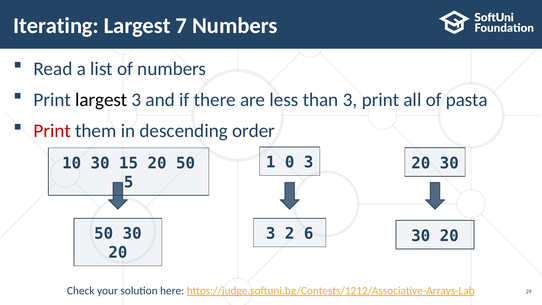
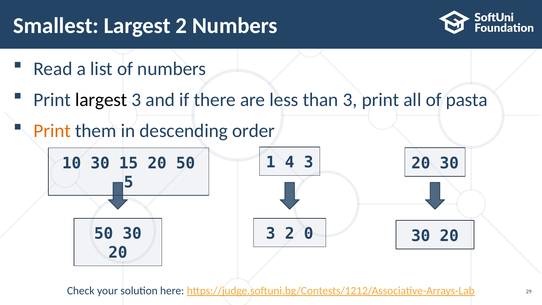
Iterating: Iterating -> Smallest
Largest 7: 7 -> 2
Print at (52, 131) colour: red -> orange
0: 0 -> 4
6: 6 -> 0
